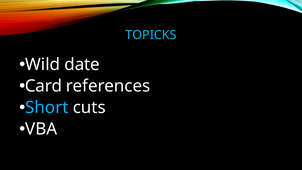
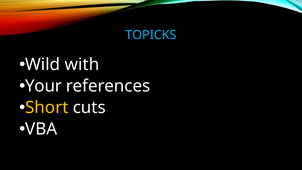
date: date -> with
Card: Card -> Your
Short colour: light blue -> yellow
